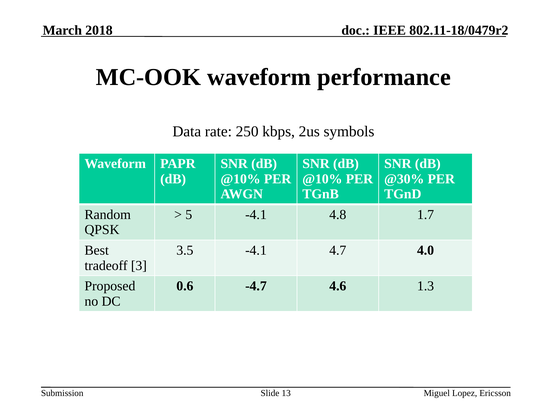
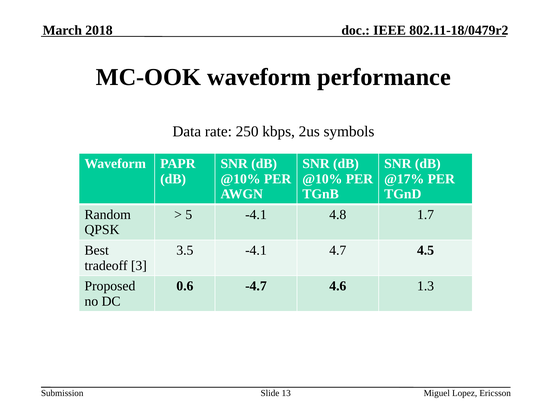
@30%: @30% -> @17%
4.0: 4.0 -> 4.5
